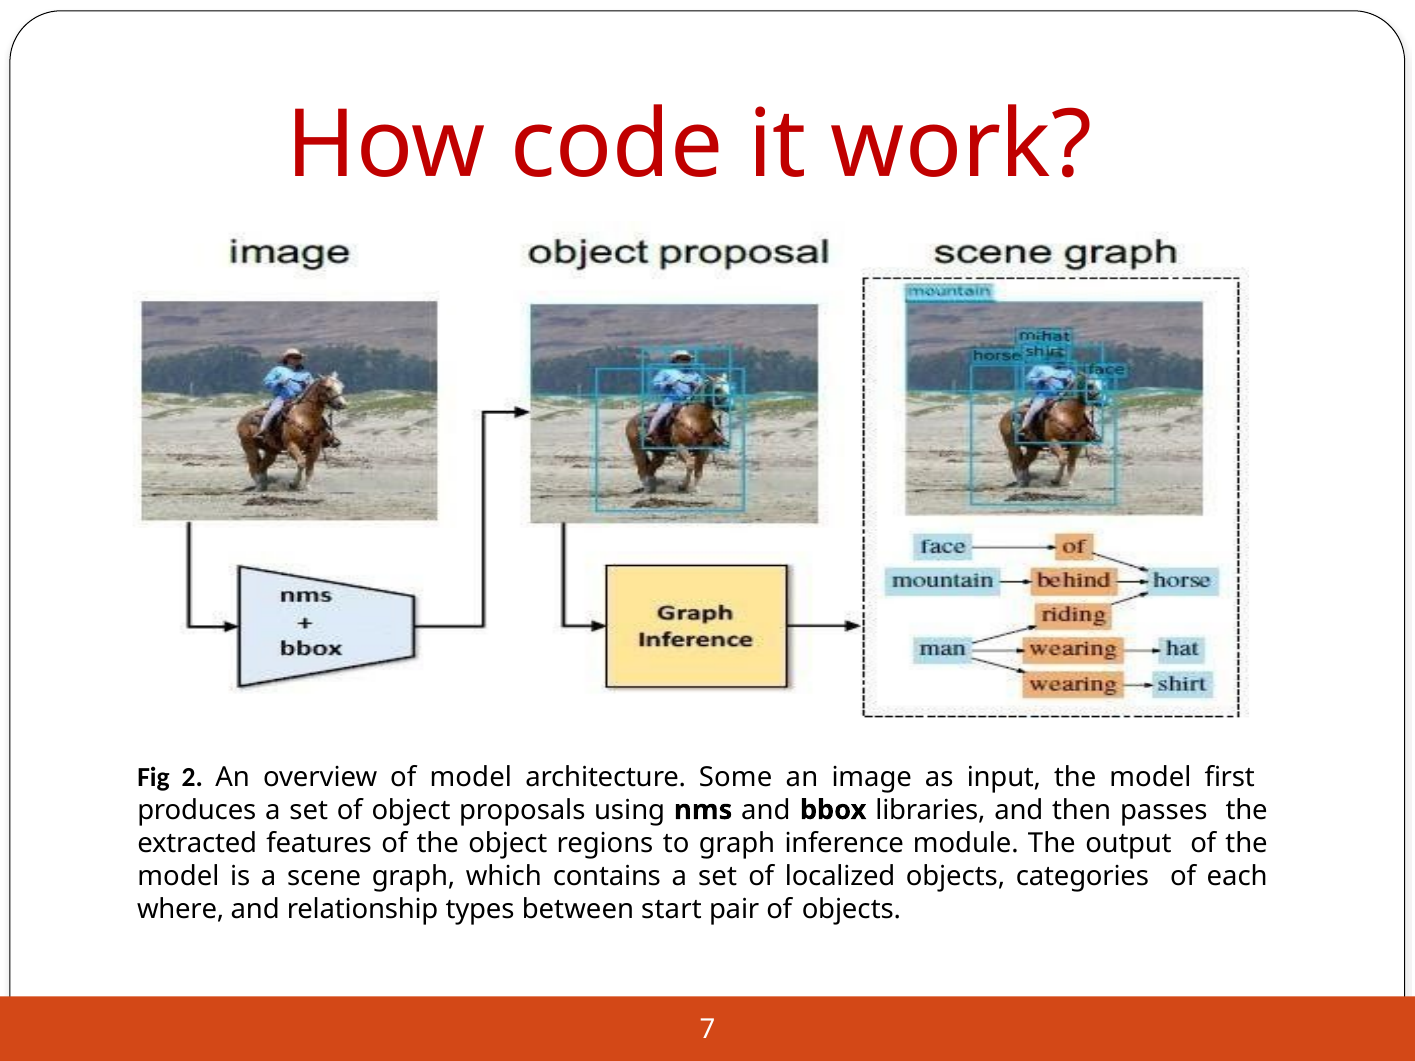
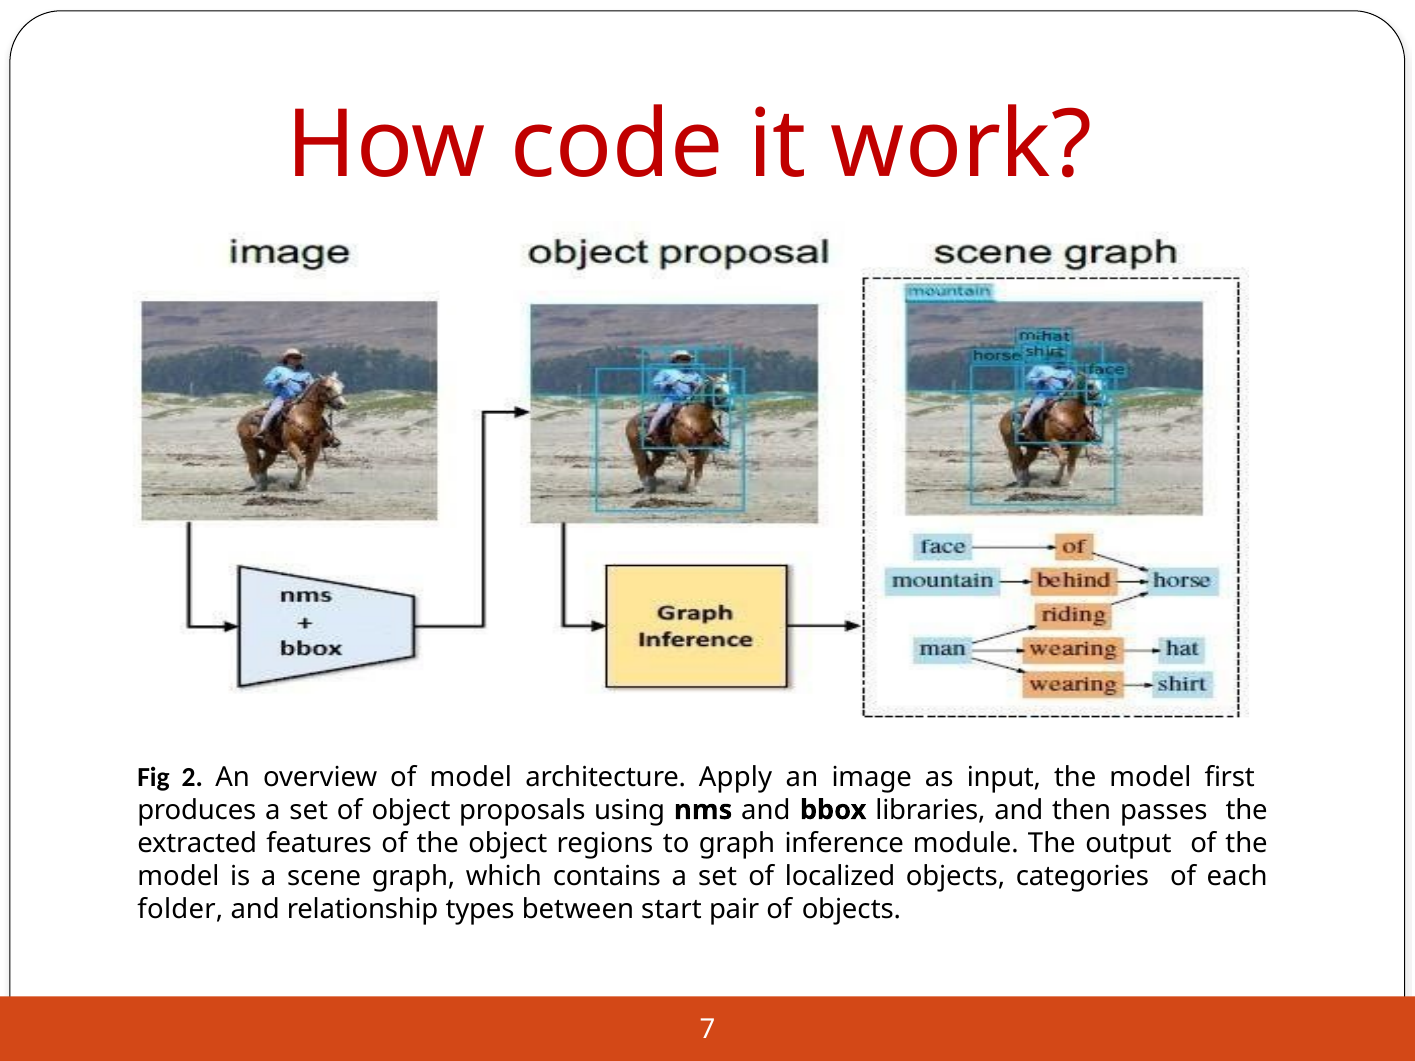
Some: Some -> Apply
where: where -> folder
